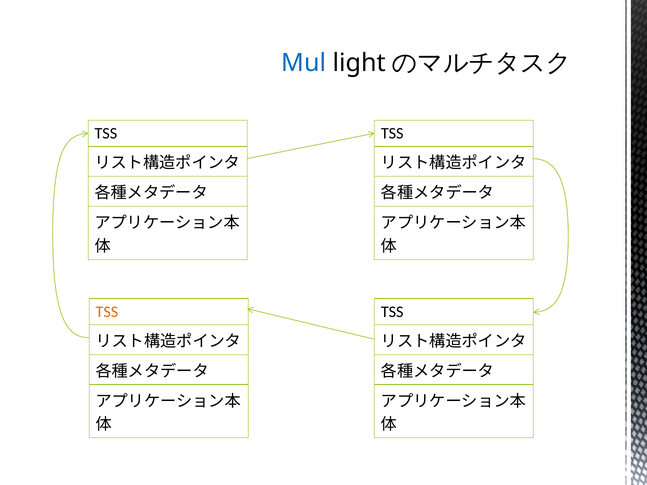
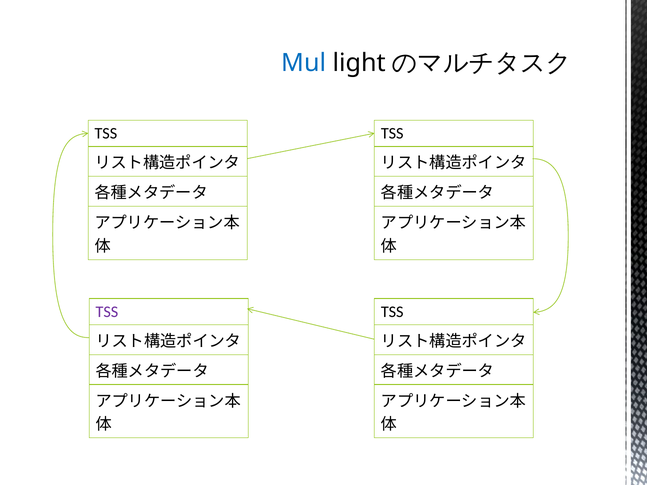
TSS at (107, 312) colour: orange -> purple
